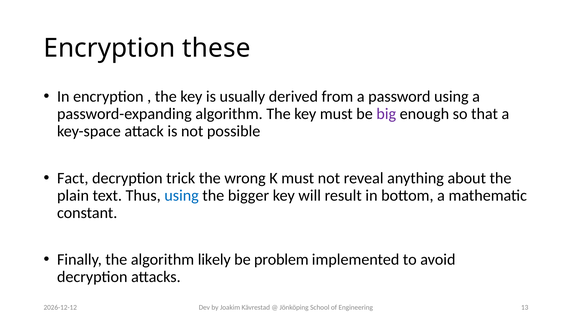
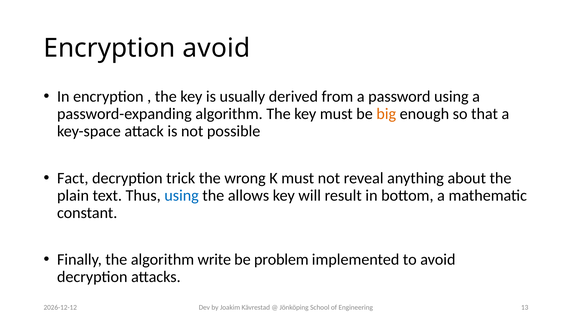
Encryption these: these -> avoid
big colour: purple -> orange
bigger: bigger -> allows
likely: likely -> write
